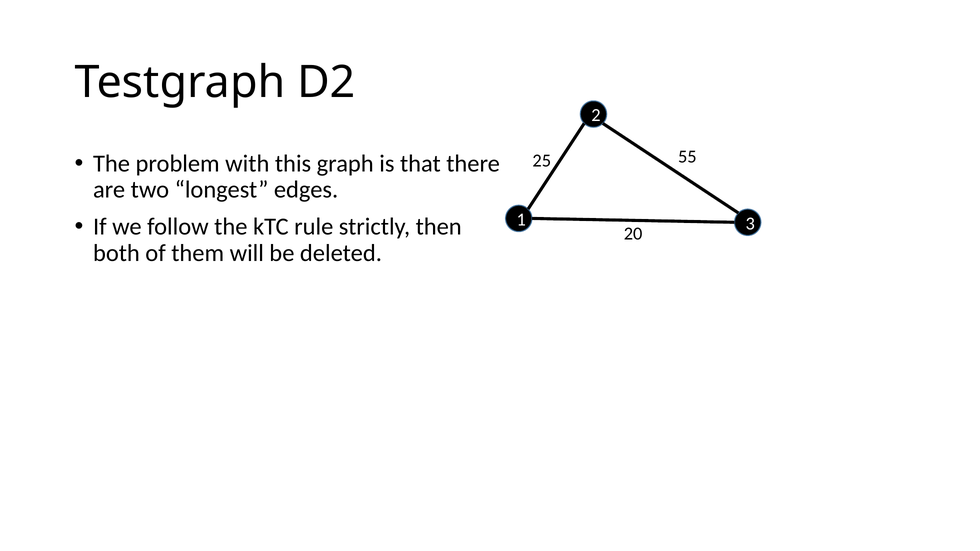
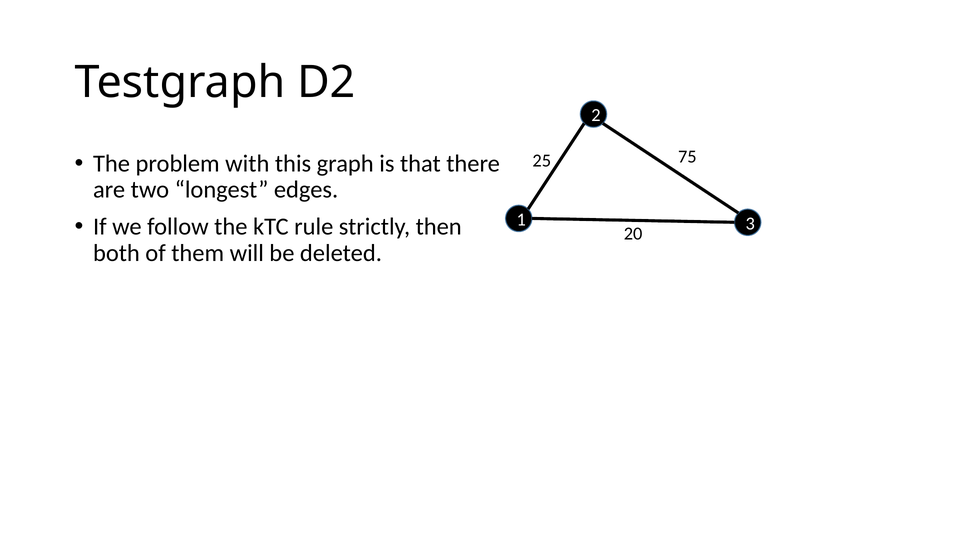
55: 55 -> 75
